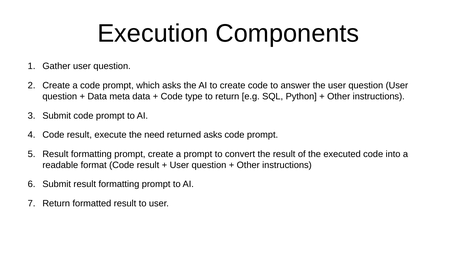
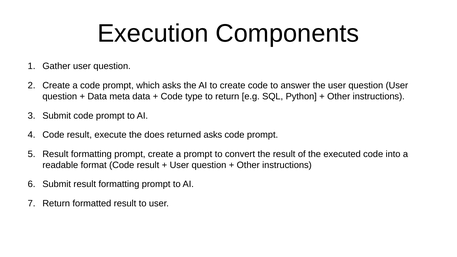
need: need -> does
